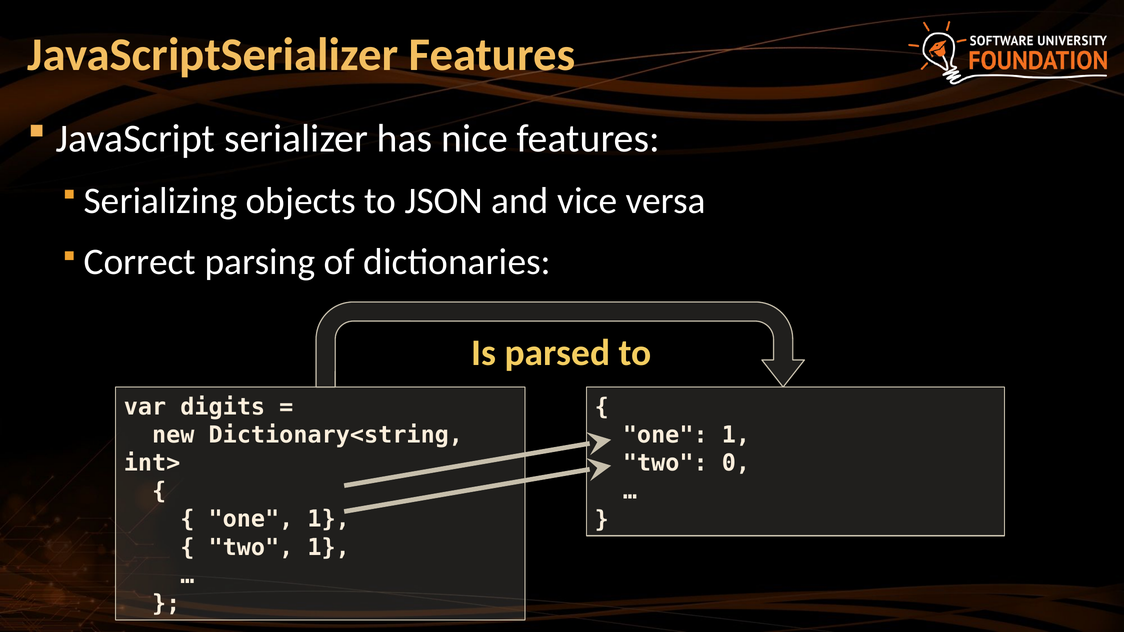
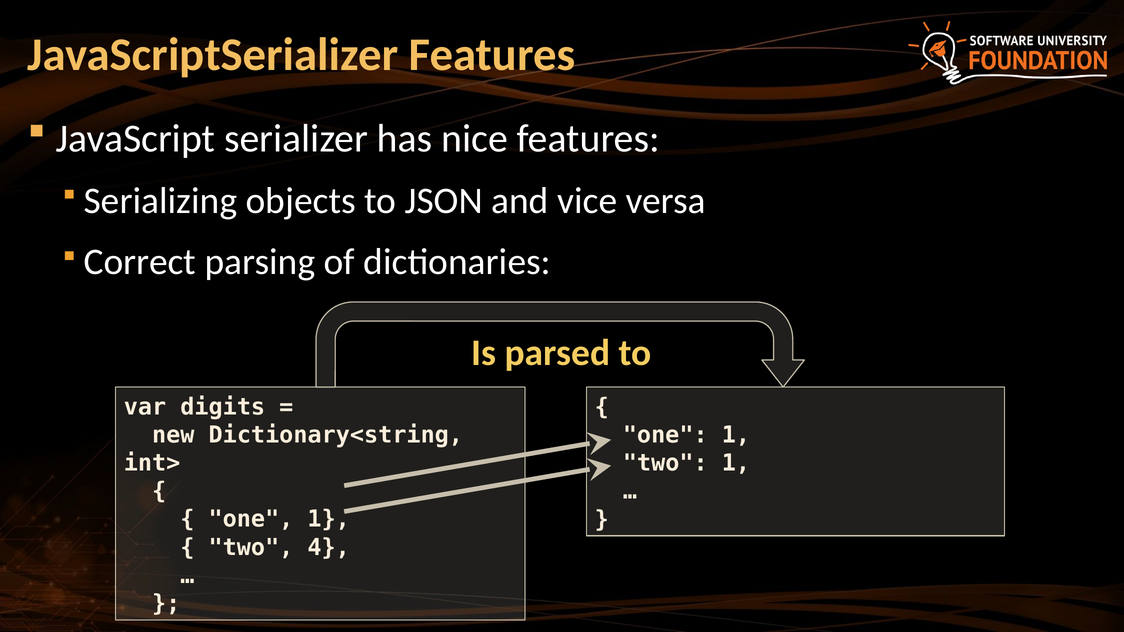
two 0: 0 -> 1
two 1: 1 -> 4
